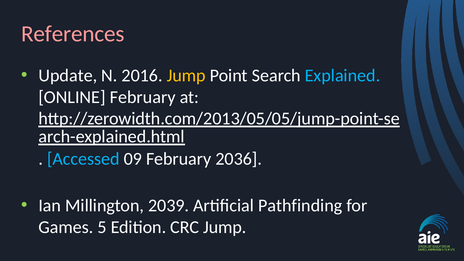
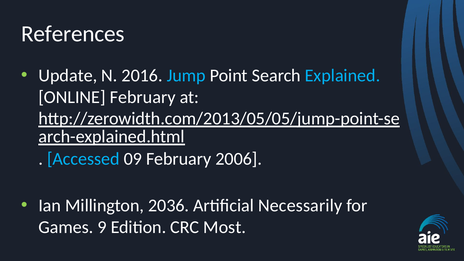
References colour: pink -> white
Jump at (186, 75) colour: yellow -> light blue
2036: 2036 -> 2006
2039: 2039 -> 2036
Pathfinding: Pathfinding -> Necessarily
5: 5 -> 9
CRC Jump: Jump -> Most
